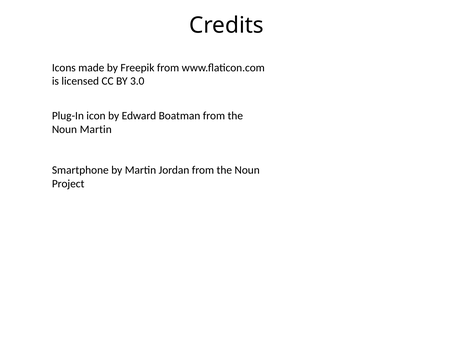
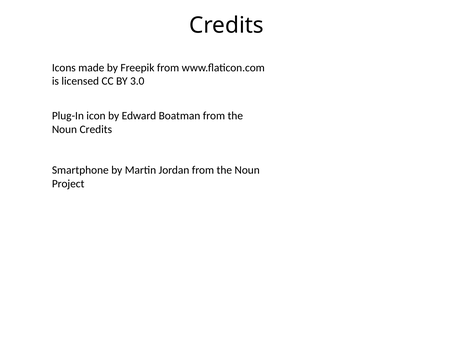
Noun Martin: Martin -> Credits
